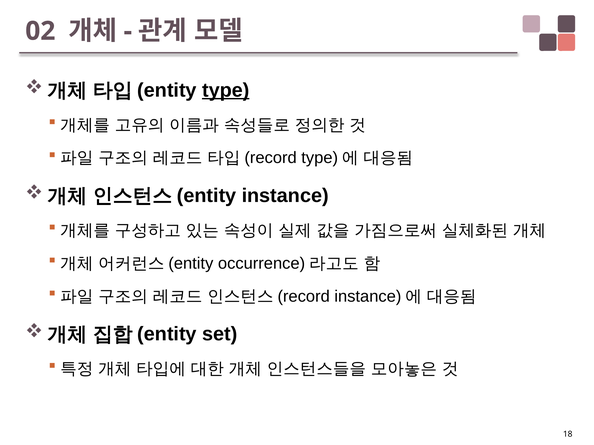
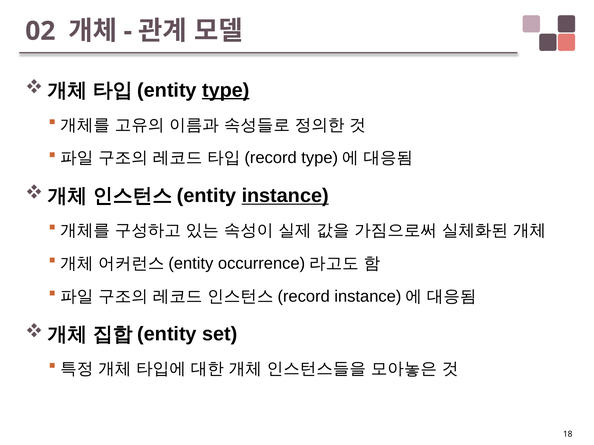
instance underline: none -> present
